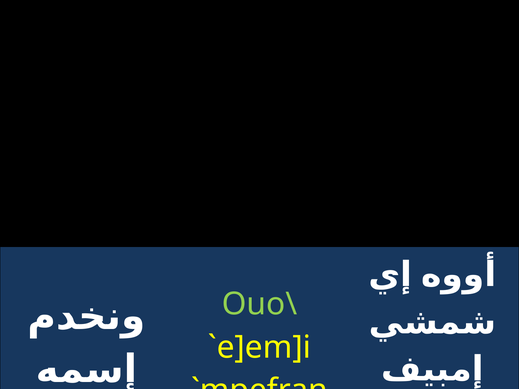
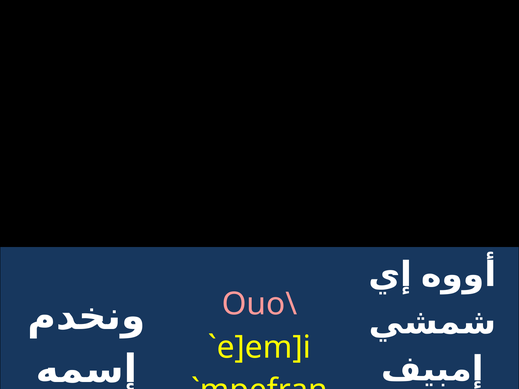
Ouo\ colour: light green -> pink
